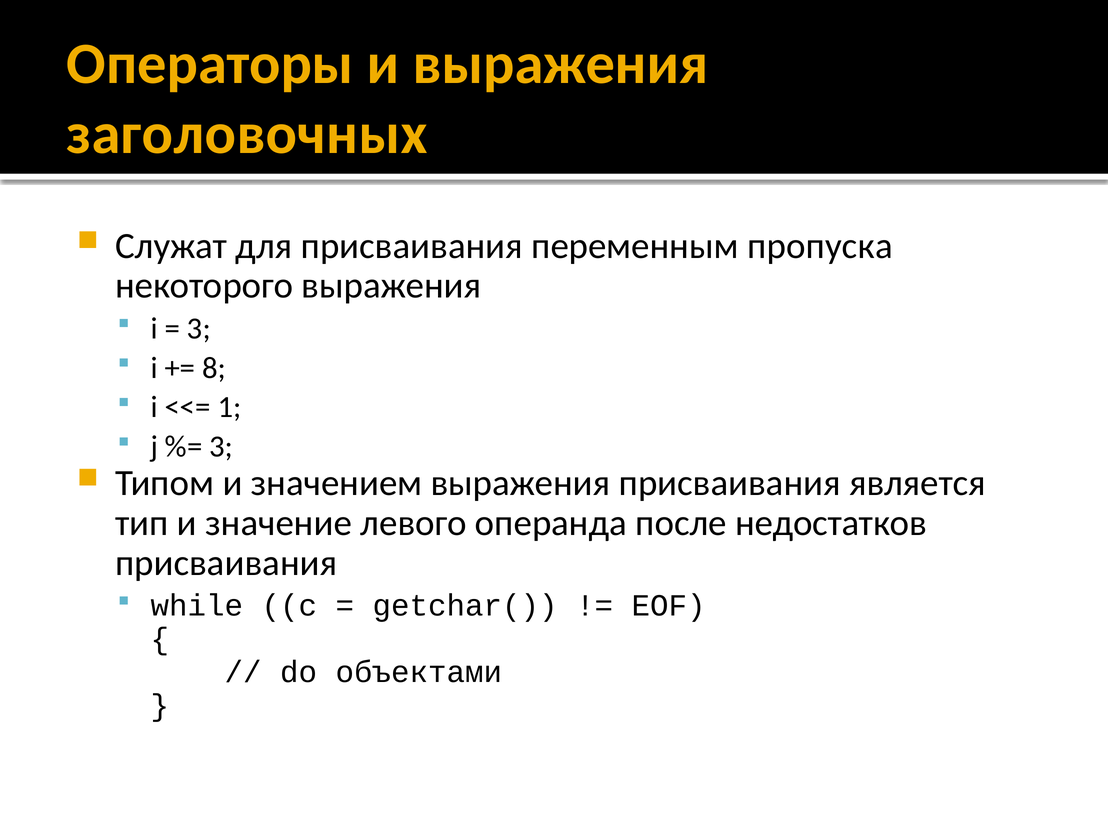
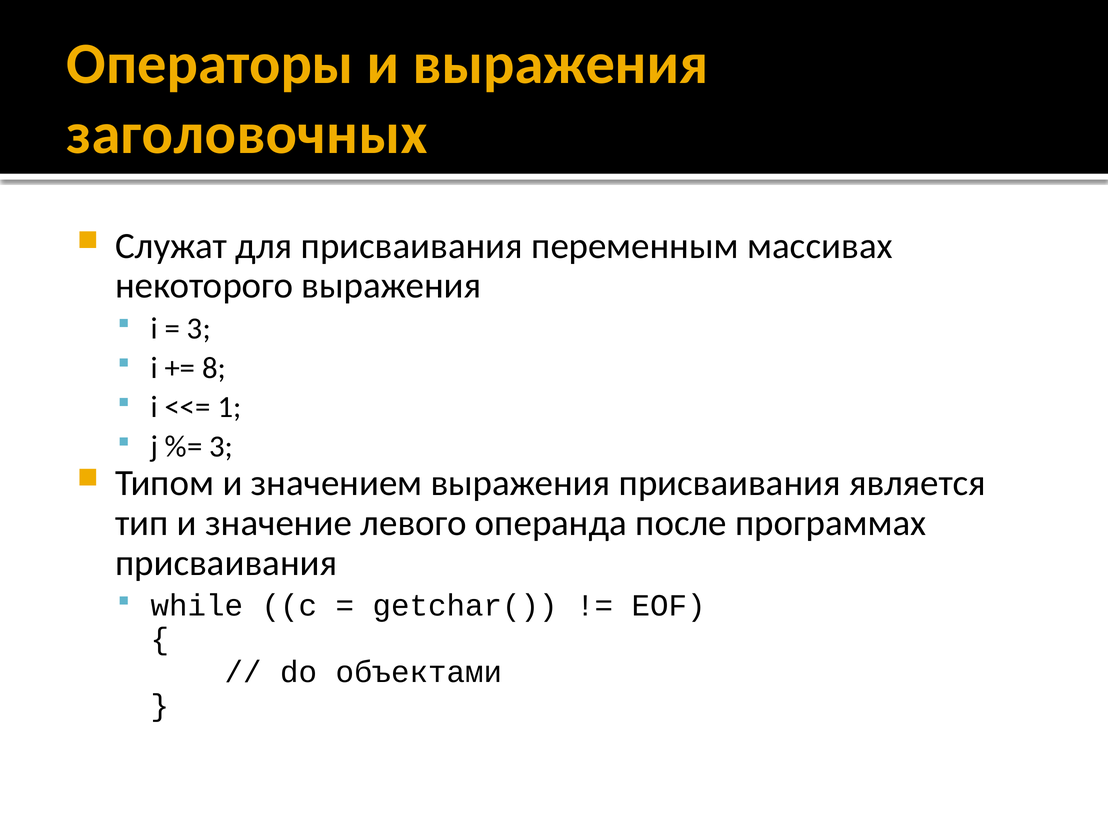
пропуска: пропуска -> массивах
недостатков: недостатков -> программах
